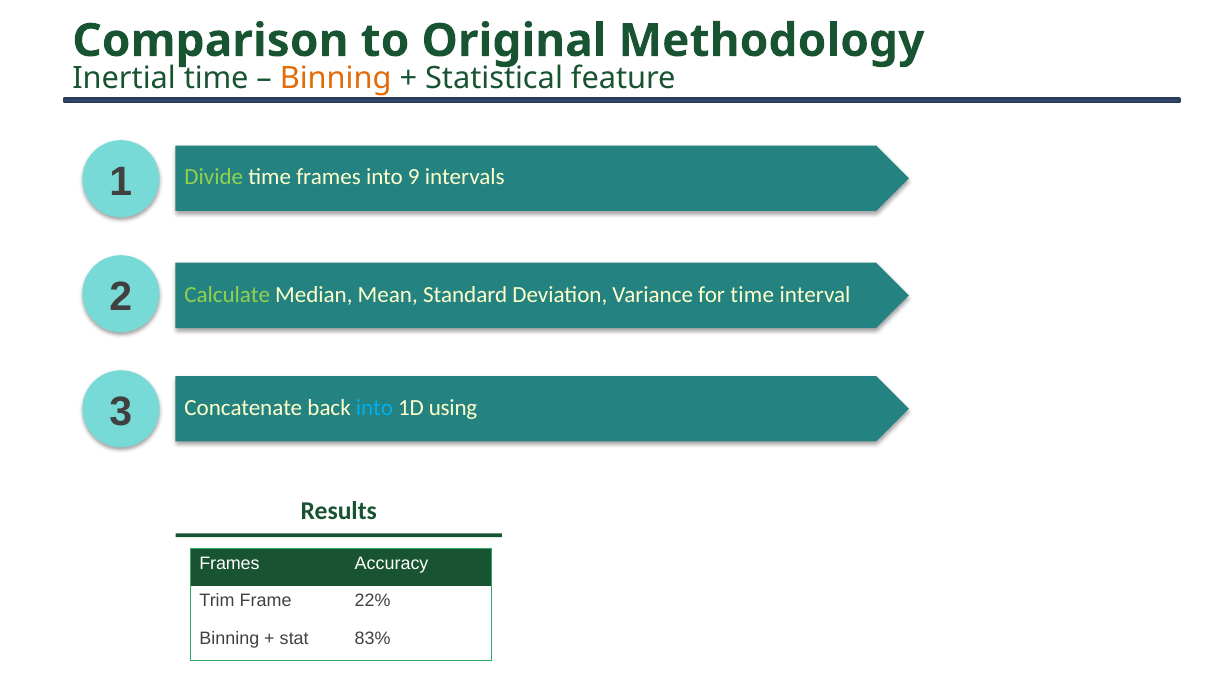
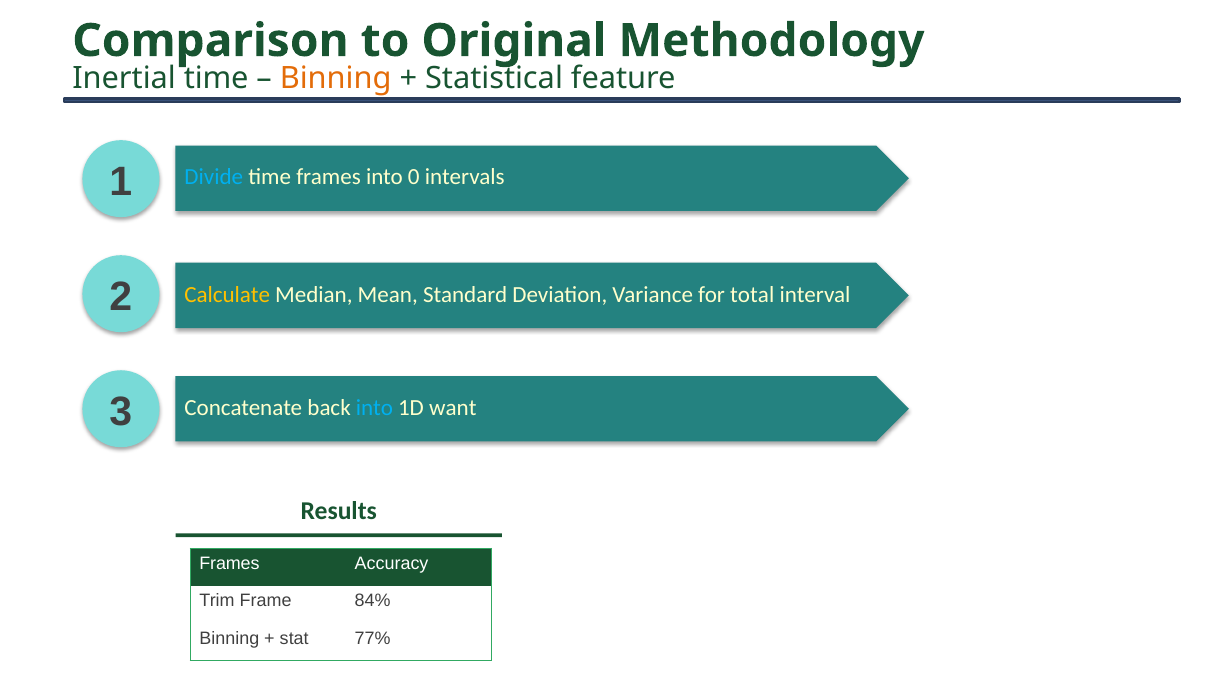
Divide colour: light green -> light blue
9: 9 -> 0
Calculate colour: light green -> yellow
for time: time -> total
using: using -> want
22%: 22% -> 84%
83%: 83% -> 77%
